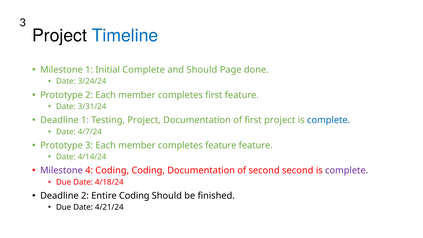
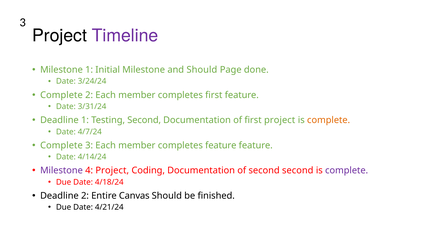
Timeline colour: blue -> purple
Initial Complete: Complete -> Milestone
Prototype at (62, 95): Prototype -> Complete
Testing Project: Project -> Second
complete at (329, 120) colour: blue -> orange
Prototype at (62, 145): Prototype -> Complete
Coding at (112, 171): Coding -> Project
Coding at (134, 196): Coding -> Canvas
